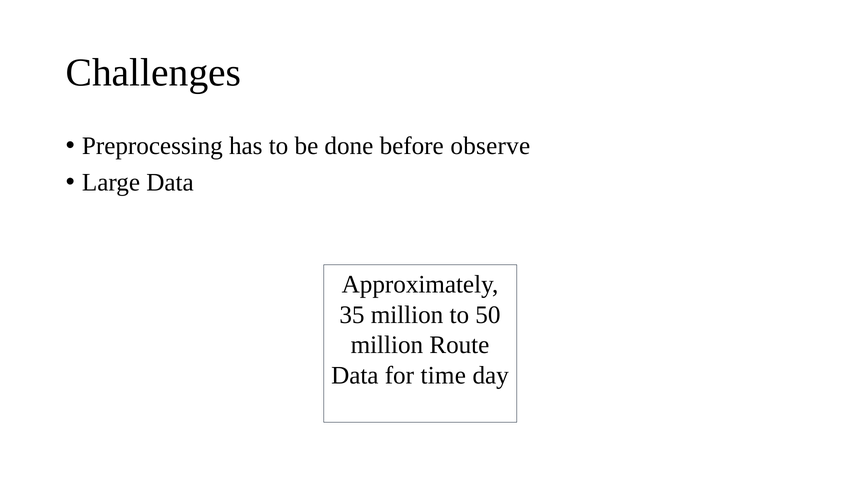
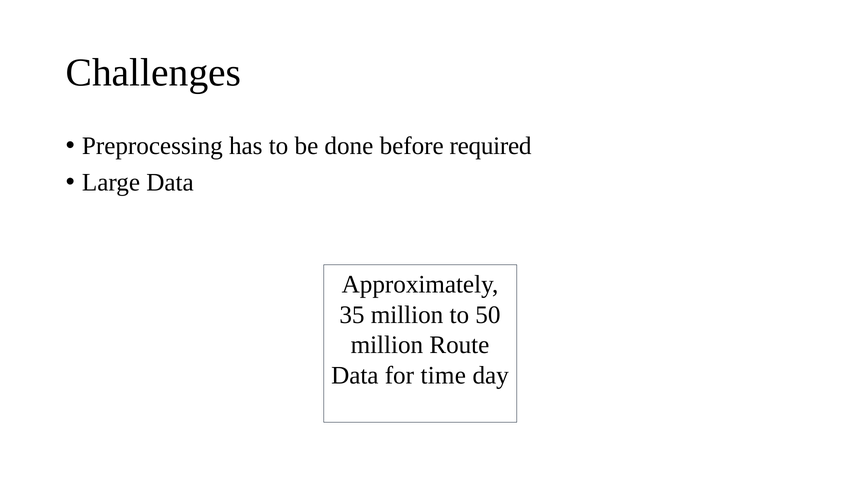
observe: observe -> required
